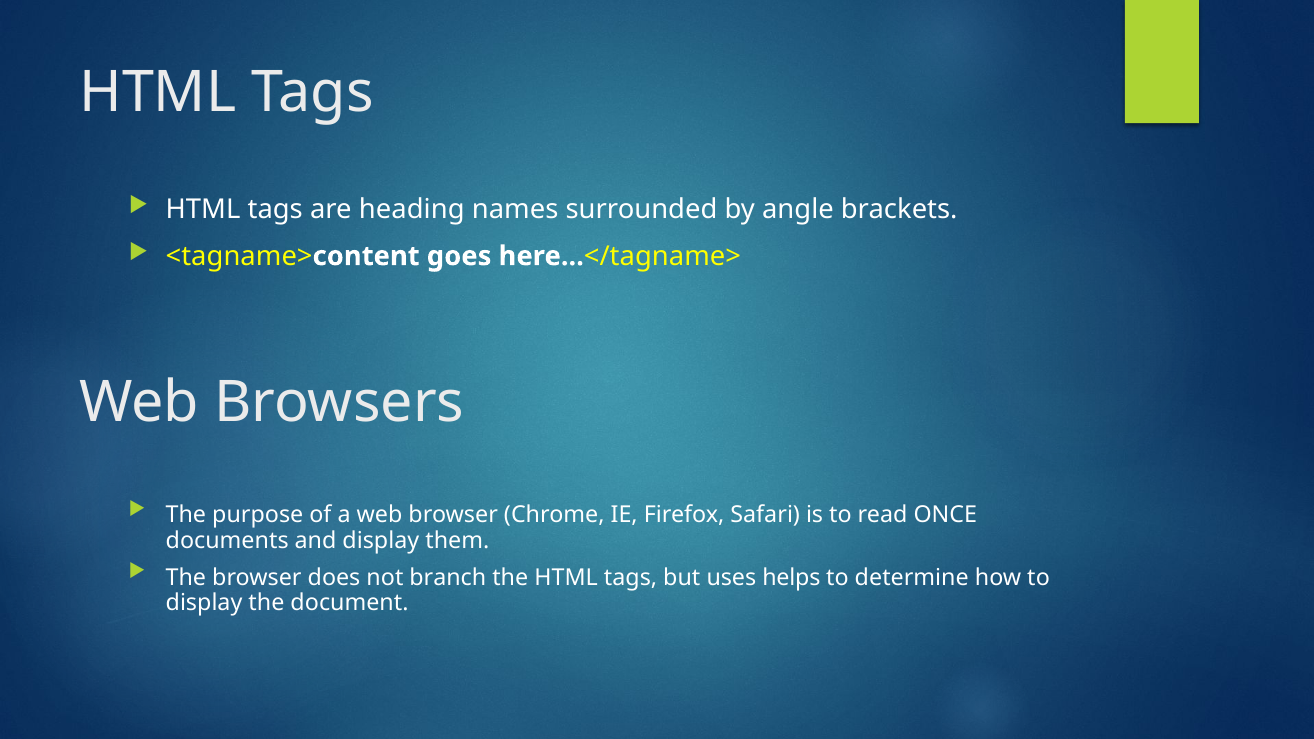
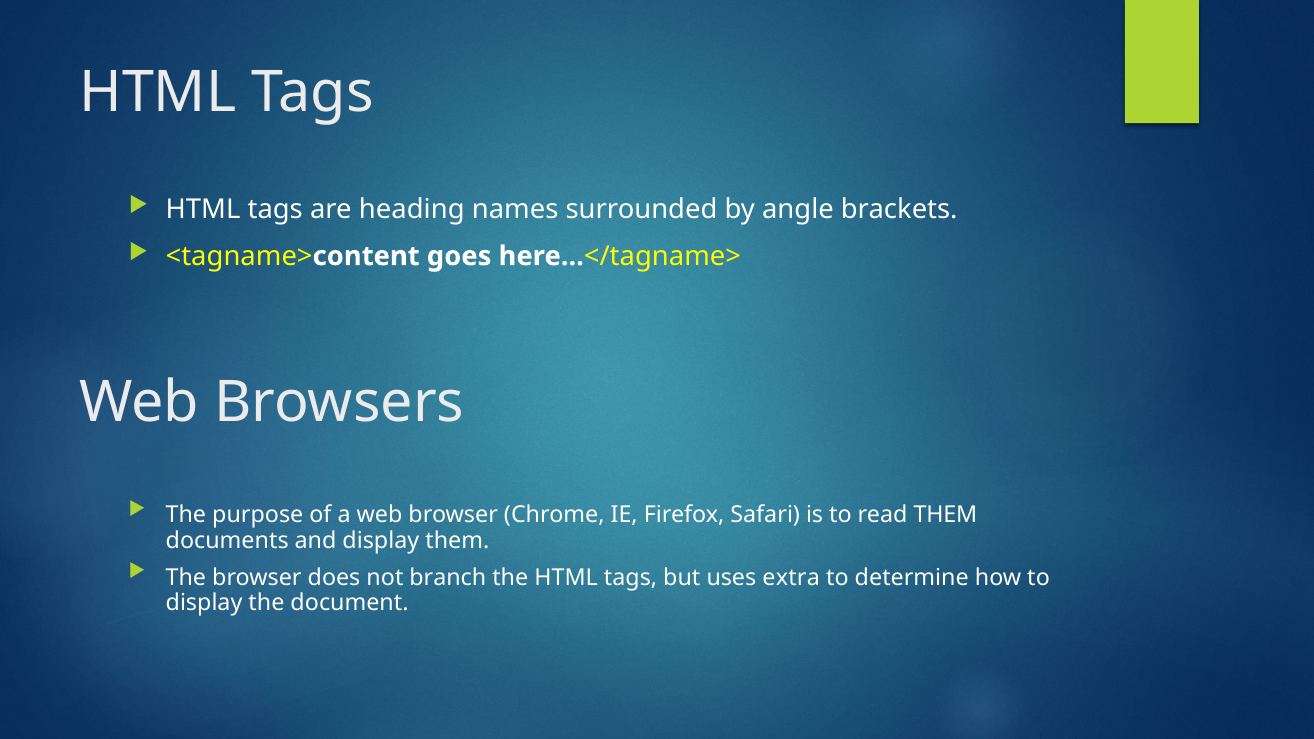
read ONCE: ONCE -> THEM
helps: helps -> extra
